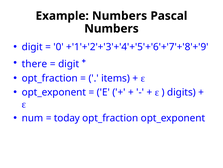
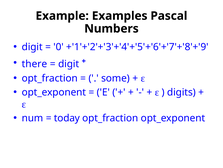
Example Numbers: Numbers -> Examples
items: items -> some
